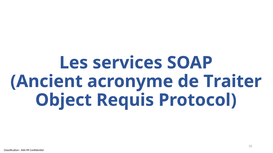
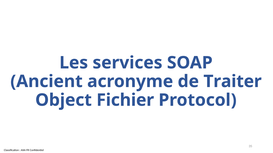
Requis: Requis -> Fichier
